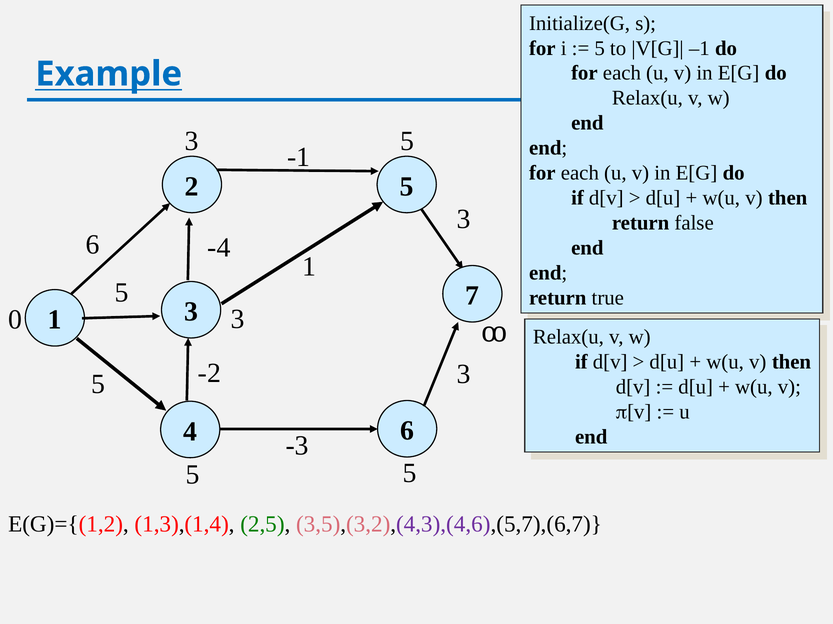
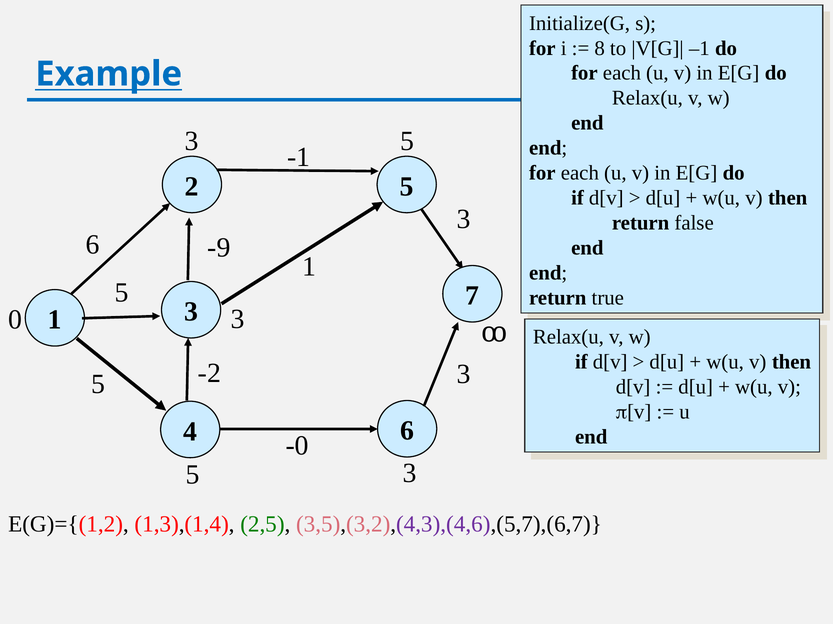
5 at (600, 48): 5 -> 8
-4: -4 -> -9
-3: -3 -> -0
5 at (410, 474): 5 -> 3
